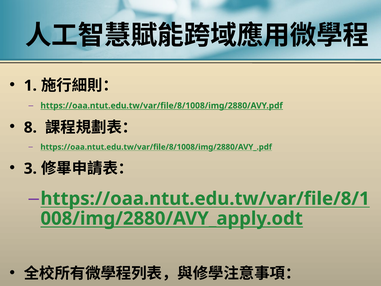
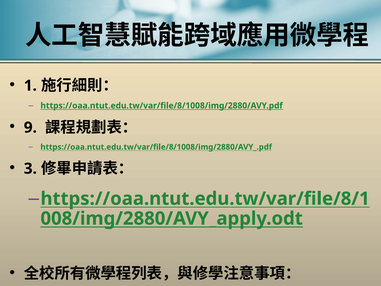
8: 8 -> 9
